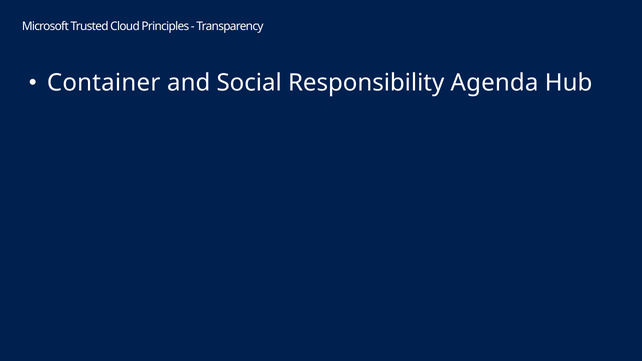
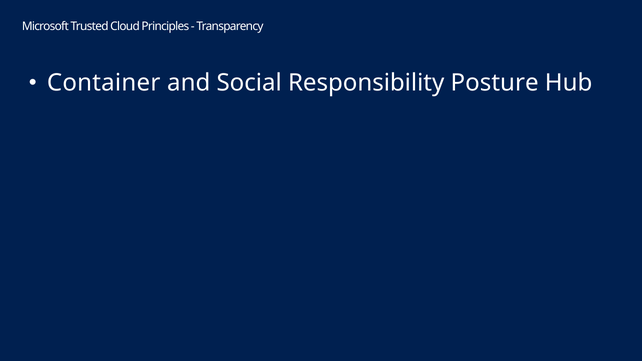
Agenda: Agenda -> Posture
